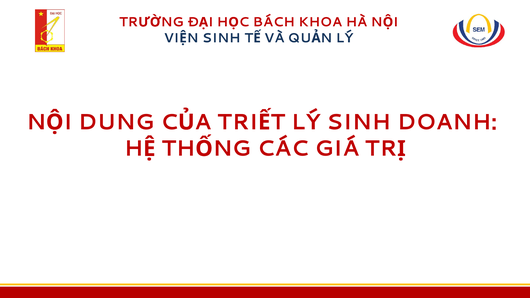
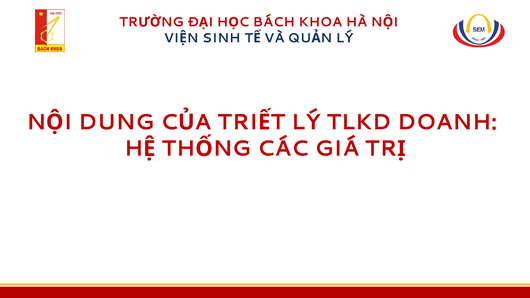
LÝ SINH: SINH -> TLKD
